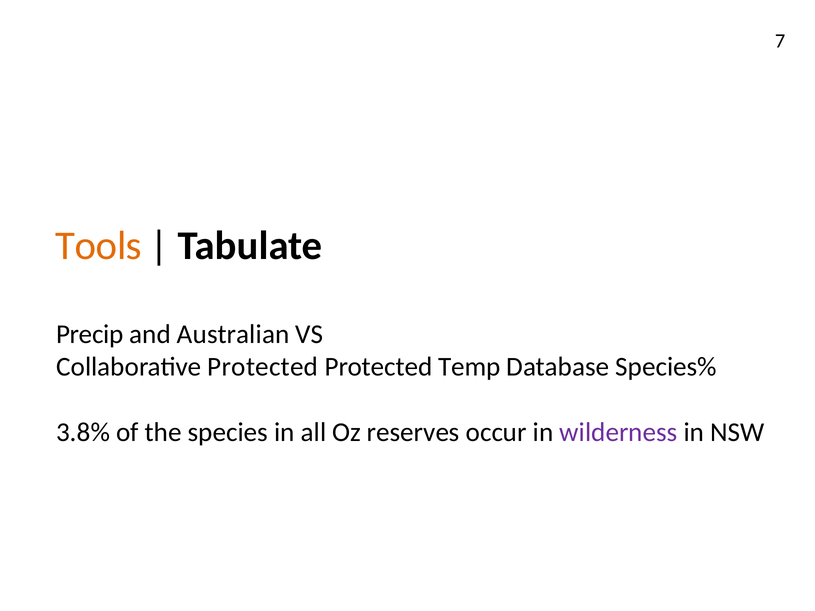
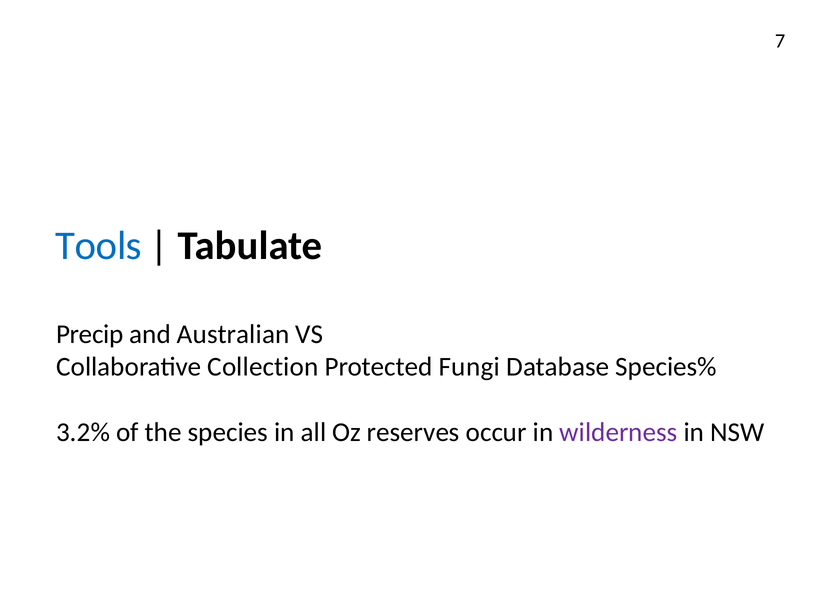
Tools colour: orange -> blue
Collaborative Protected: Protected -> Collection
Temp: Temp -> Fungi
3.8%: 3.8% -> 3.2%
